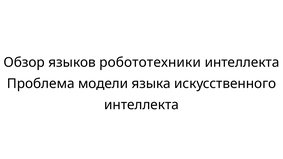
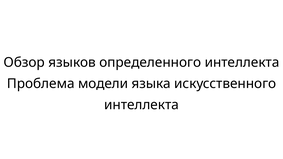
робототехники: робототехники -> определенного
